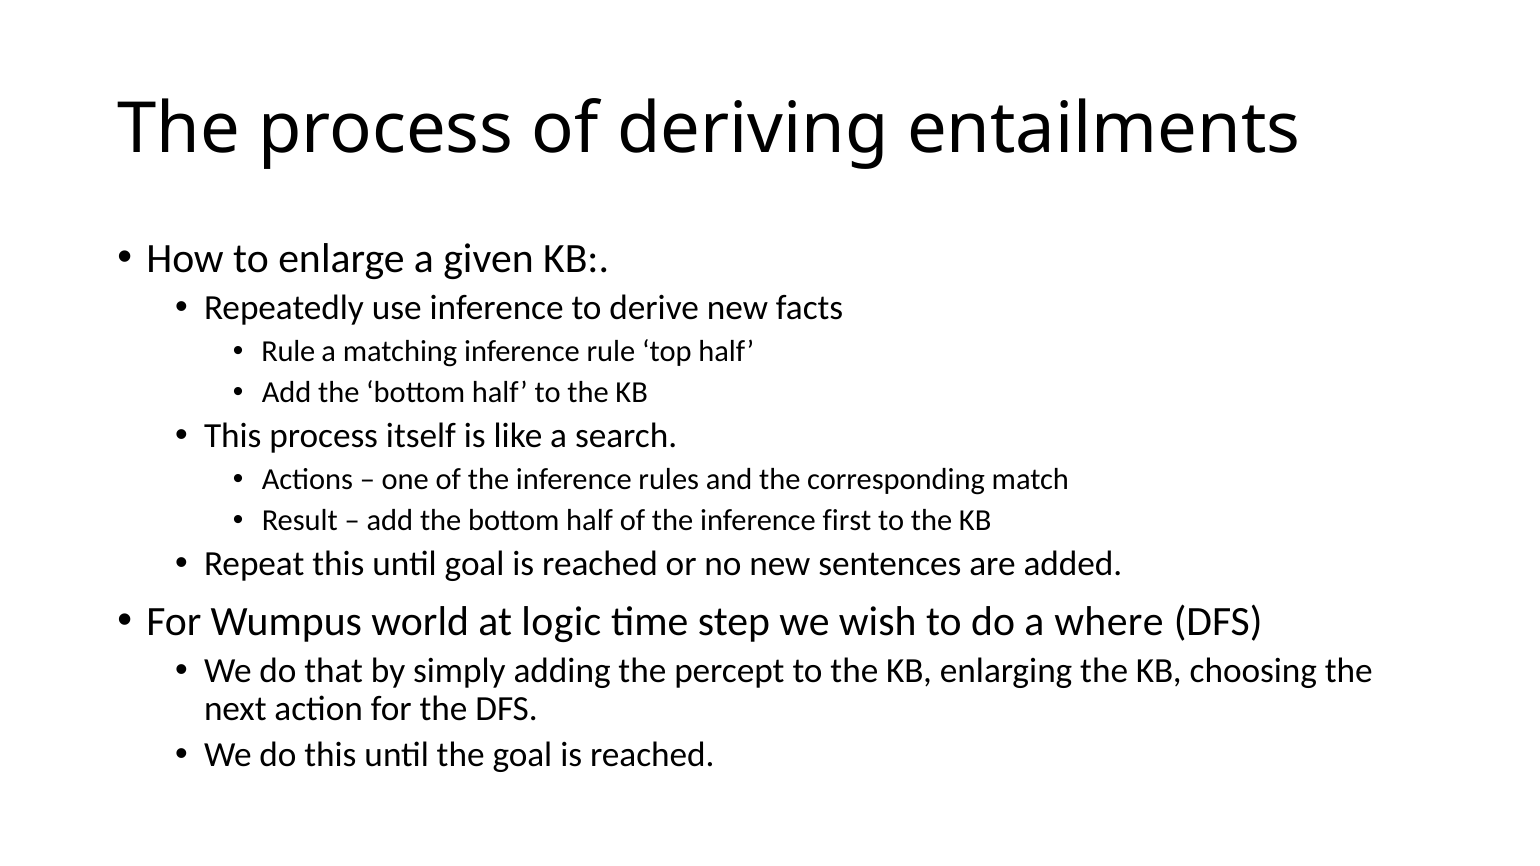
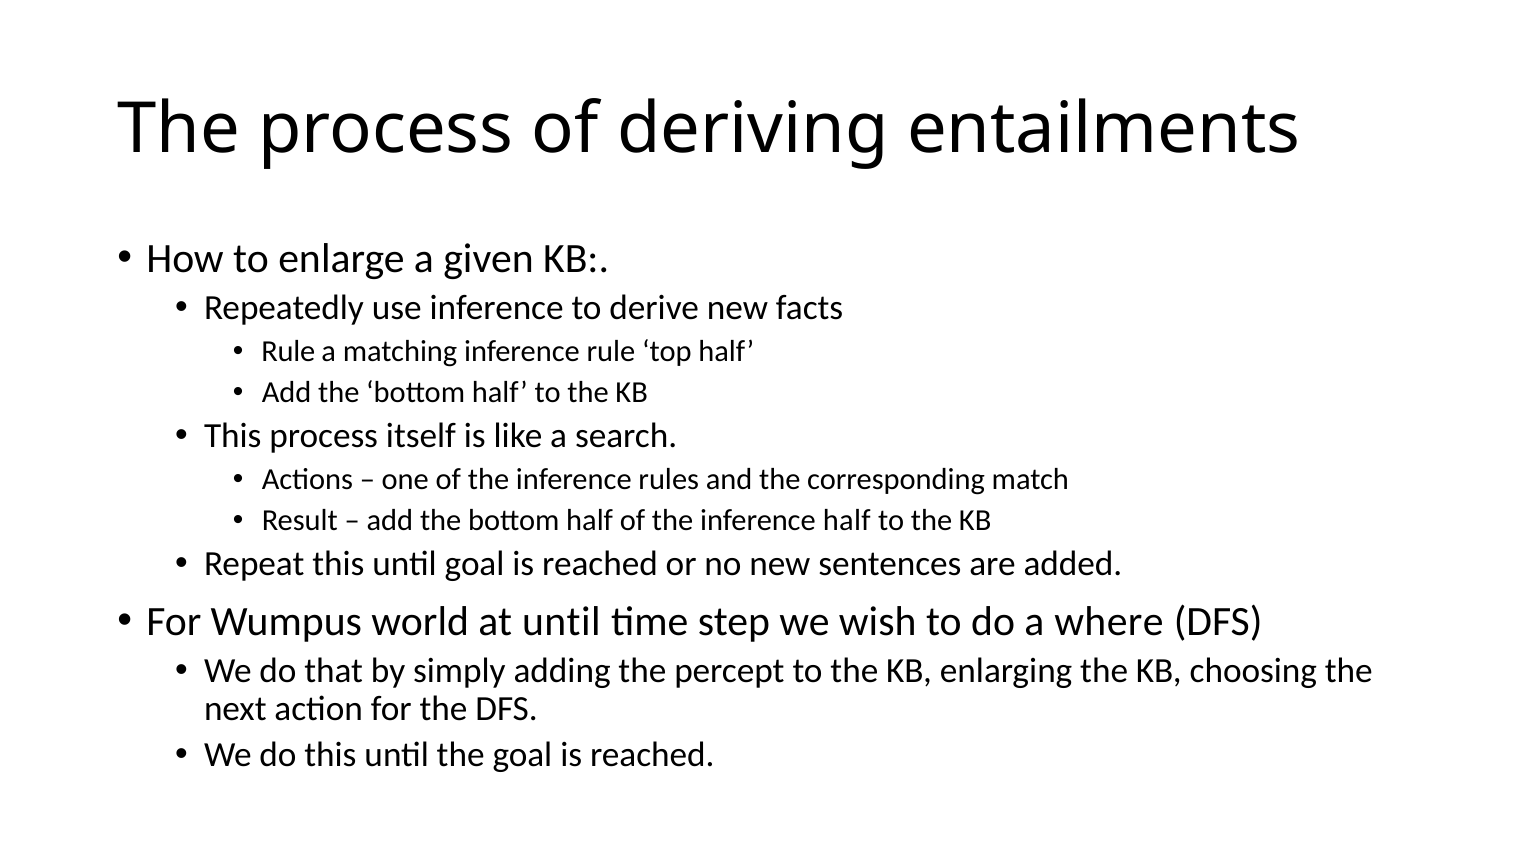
inference first: first -> half
at logic: logic -> until
